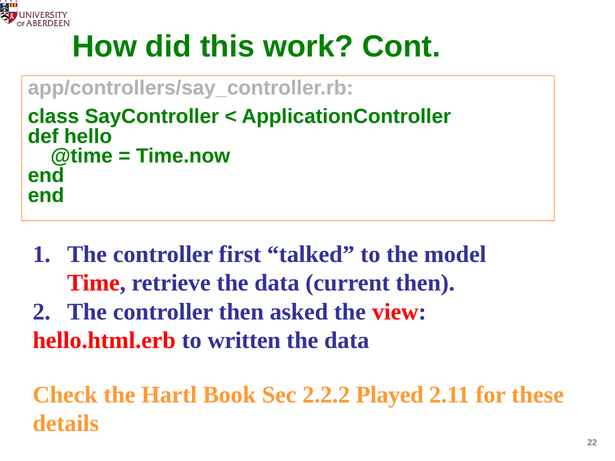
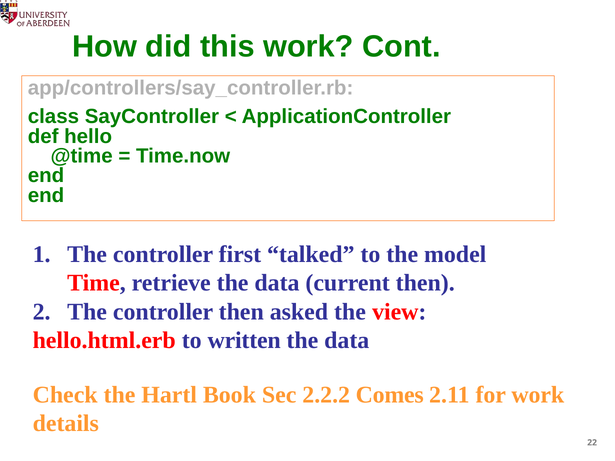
Played: Played -> Comes
for these: these -> work
